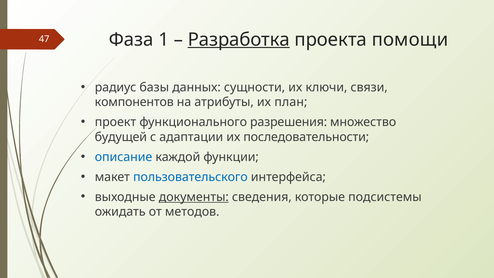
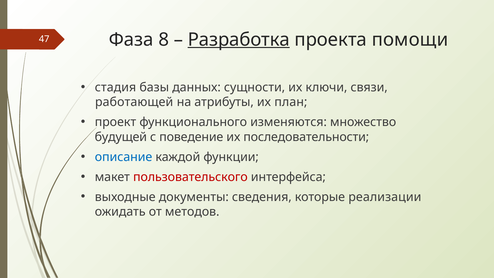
1: 1 -> 8
радиус: радиус -> стадия
компонентов: компонентов -> работающей
разрешения: разрешения -> изменяются
адаптации: адаптации -> поведение
пользовательского colour: blue -> red
документы underline: present -> none
подсистемы: подсистемы -> реализации
